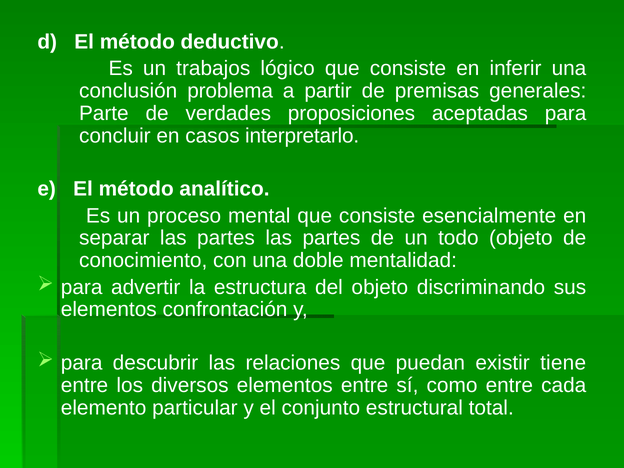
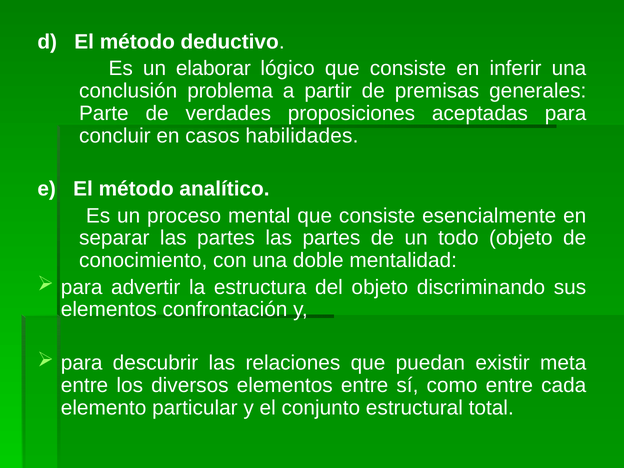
trabajos: trabajos -> elaborar
interpretarlo: interpretarlo -> habilidades
tiene: tiene -> meta
